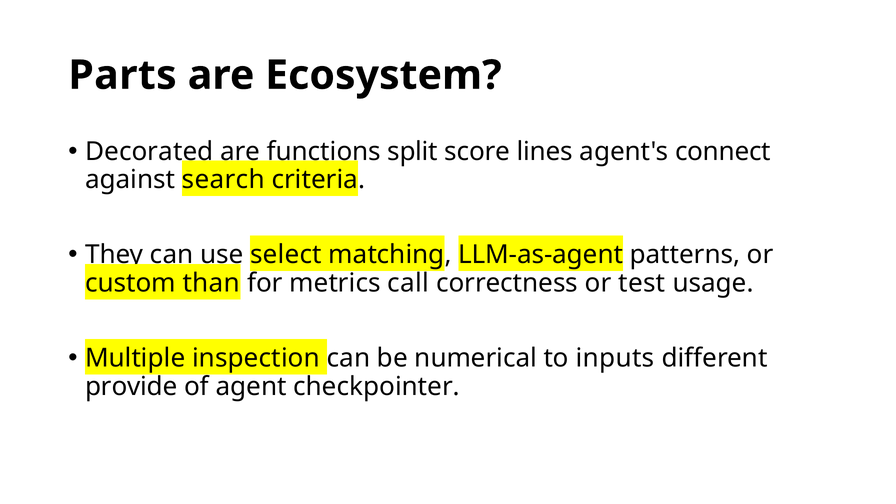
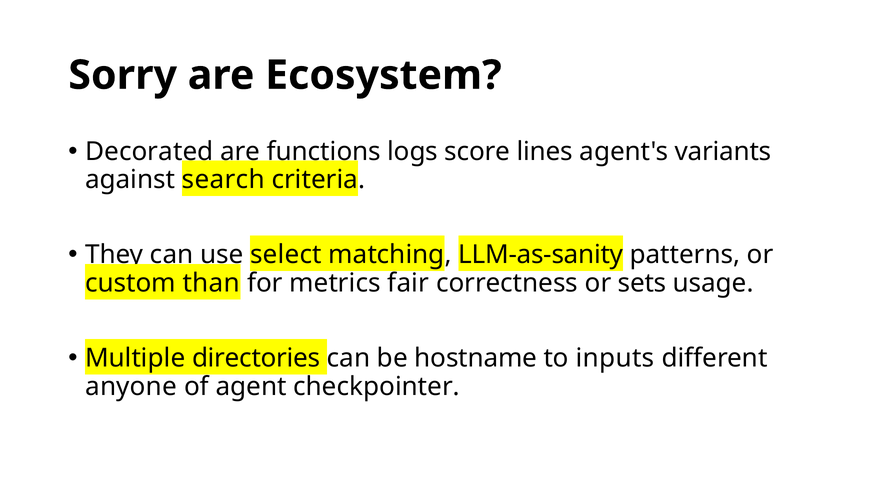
Parts: Parts -> Sorry
split: split -> logs
connect: connect -> variants
LLM-as-agent: LLM-as-agent -> LLM-as-sanity
call: call -> fair
test: test -> sets
inspection: inspection -> directories
numerical: numerical -> hostname
provide: provide -> anyone
